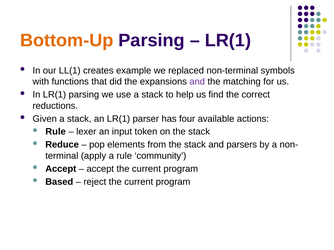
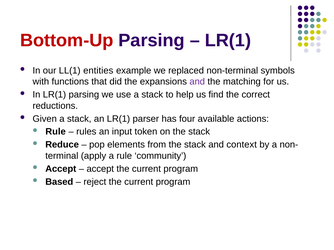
Bottom-Up colour: orange -> red
creates: creates -> entities
lexer: lexer -> rules
parsers: parsers -> context
